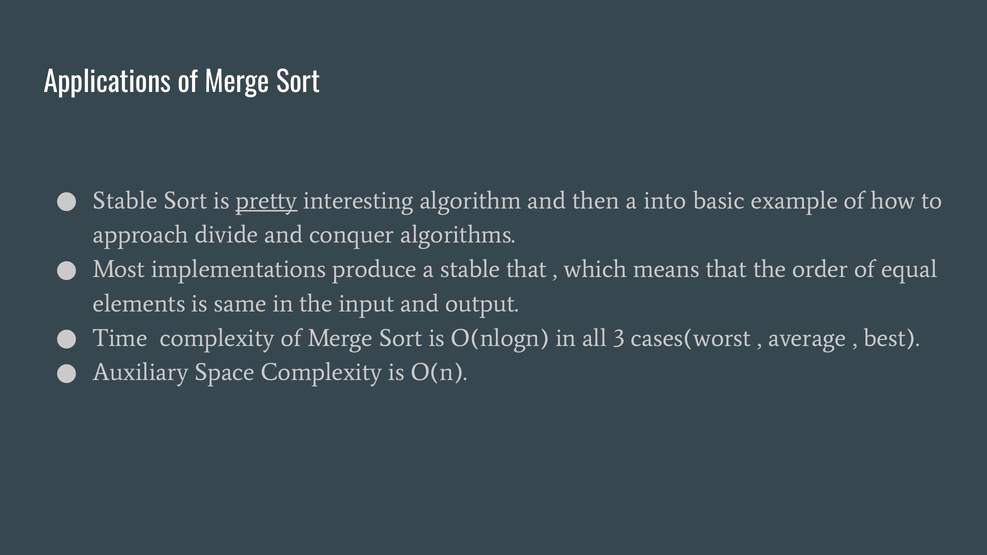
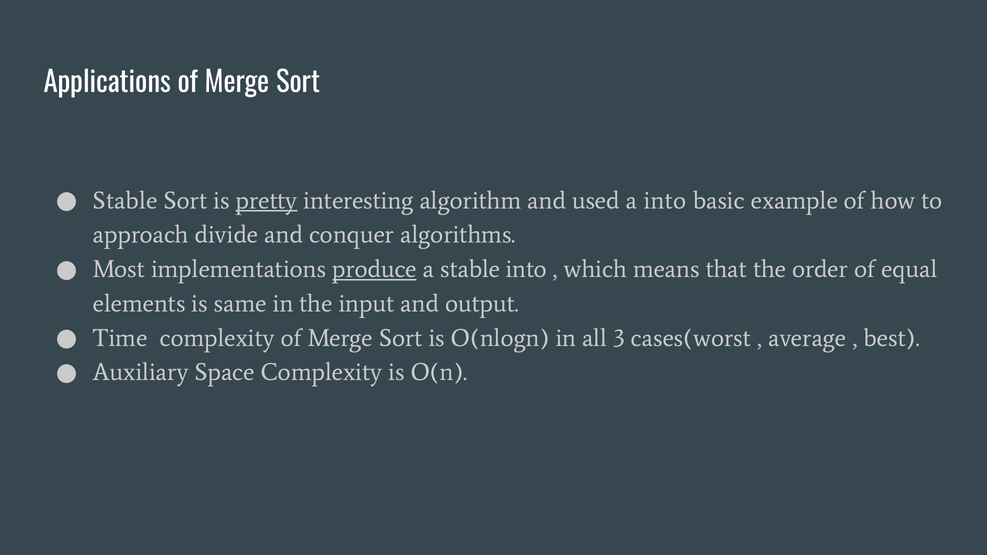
then: then -> used
produce underline: none -> present
stable that: that -> into
